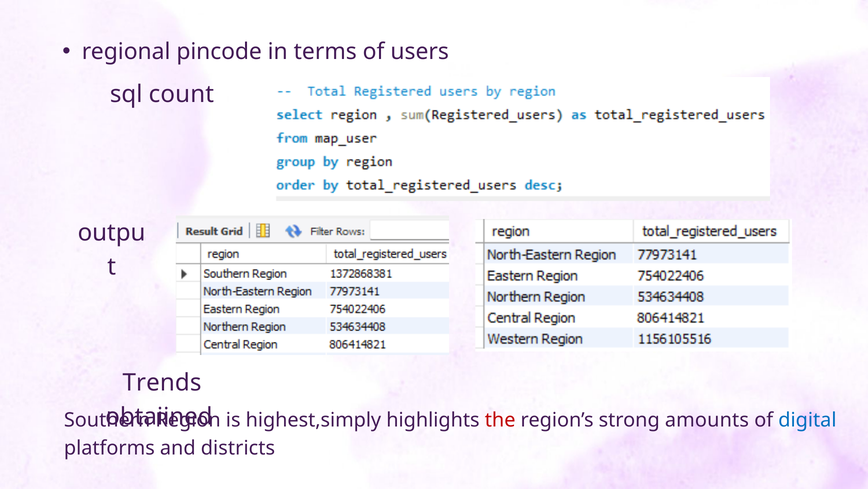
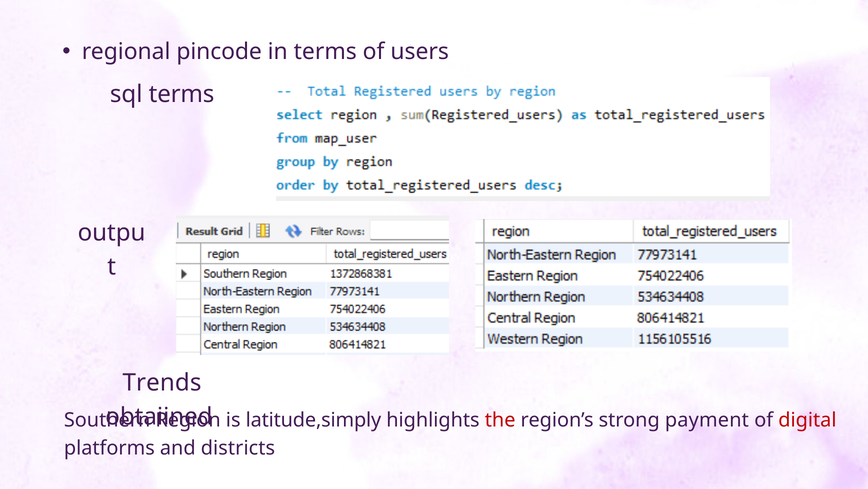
sql count: count -> terms
highest,simply: highest,simply -> latitude,simply
amounts: amounts -> payment
digital colour: blue -> red
